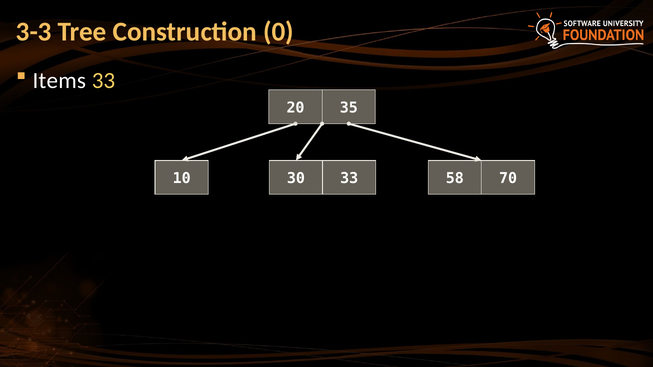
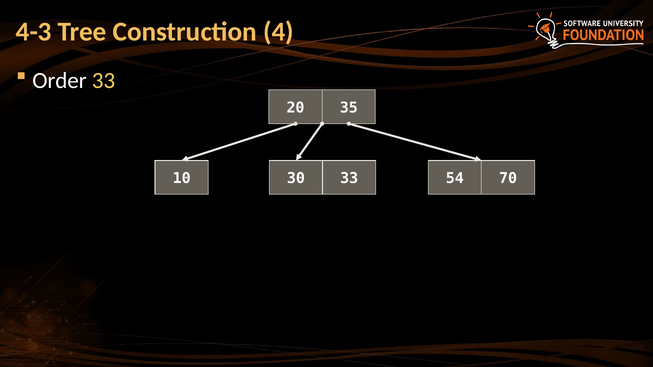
3-3: 3-3 -> 4-3
0: 0 -> 4
Items: Items -> Order
58: 58 -> 54
